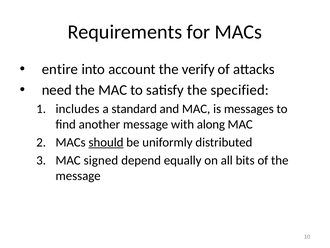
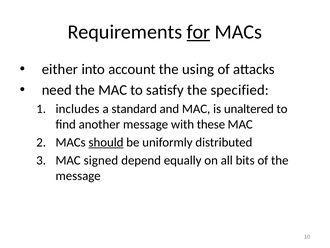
for underline: none -> present
entire: entire -> either
verify: verify -> using
messages: messages -> unaltered
along: along -> these
